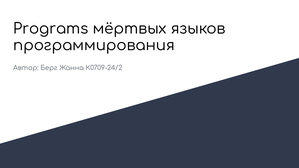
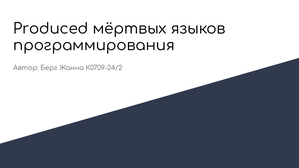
Programs: Programs -> Produced
